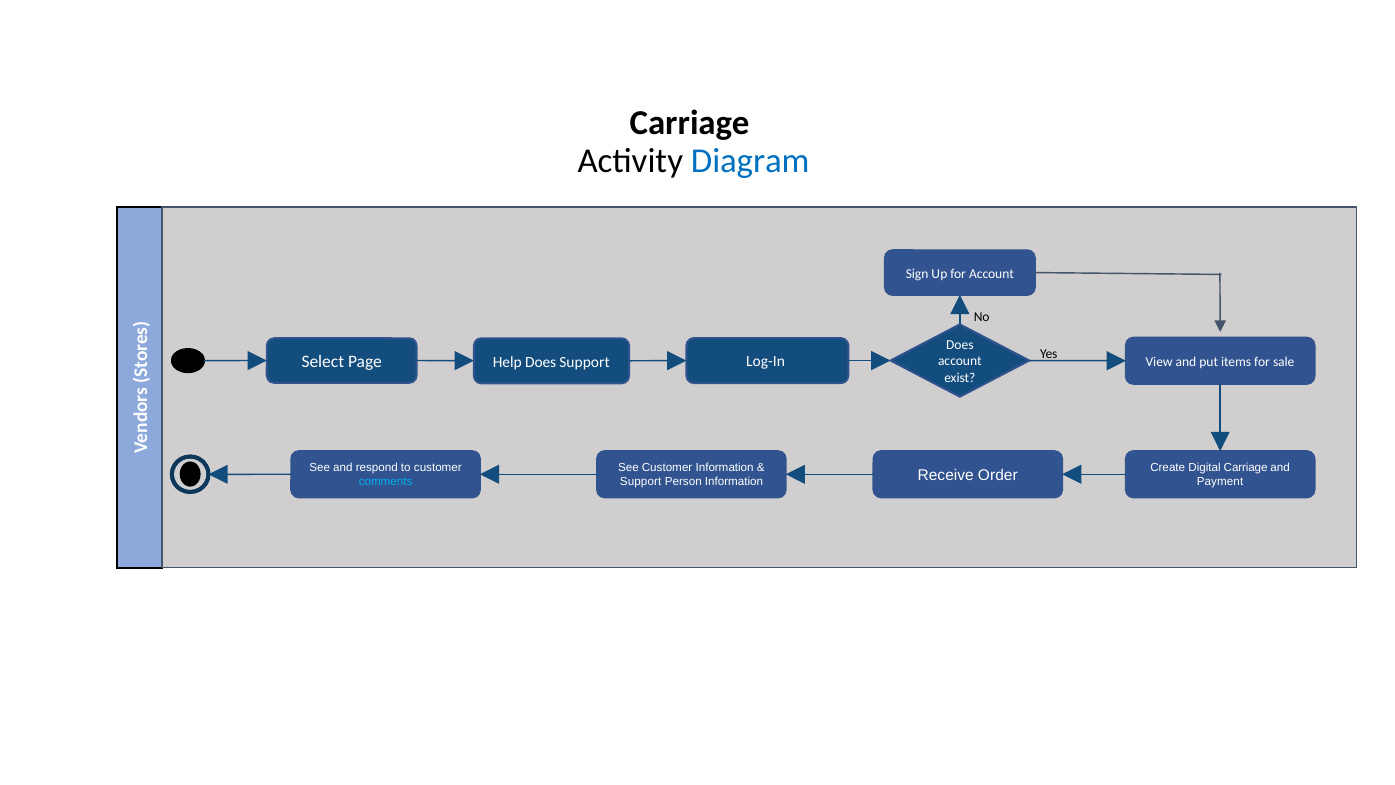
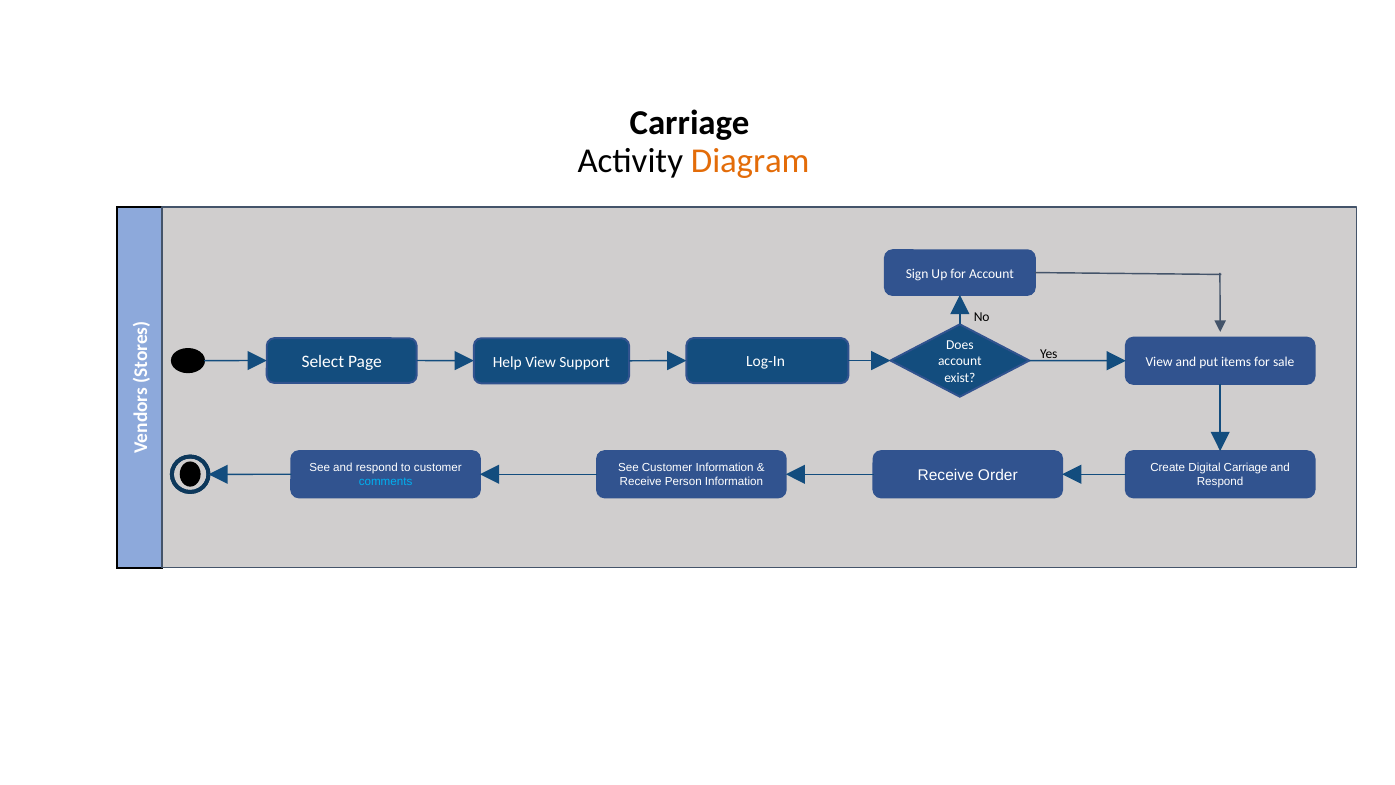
Diagram colour: blue -> orange
Help Does: Does -> View
Support at (641, 482): Support -> Receive
Payment at (1220, 482): Payment -> Respond
